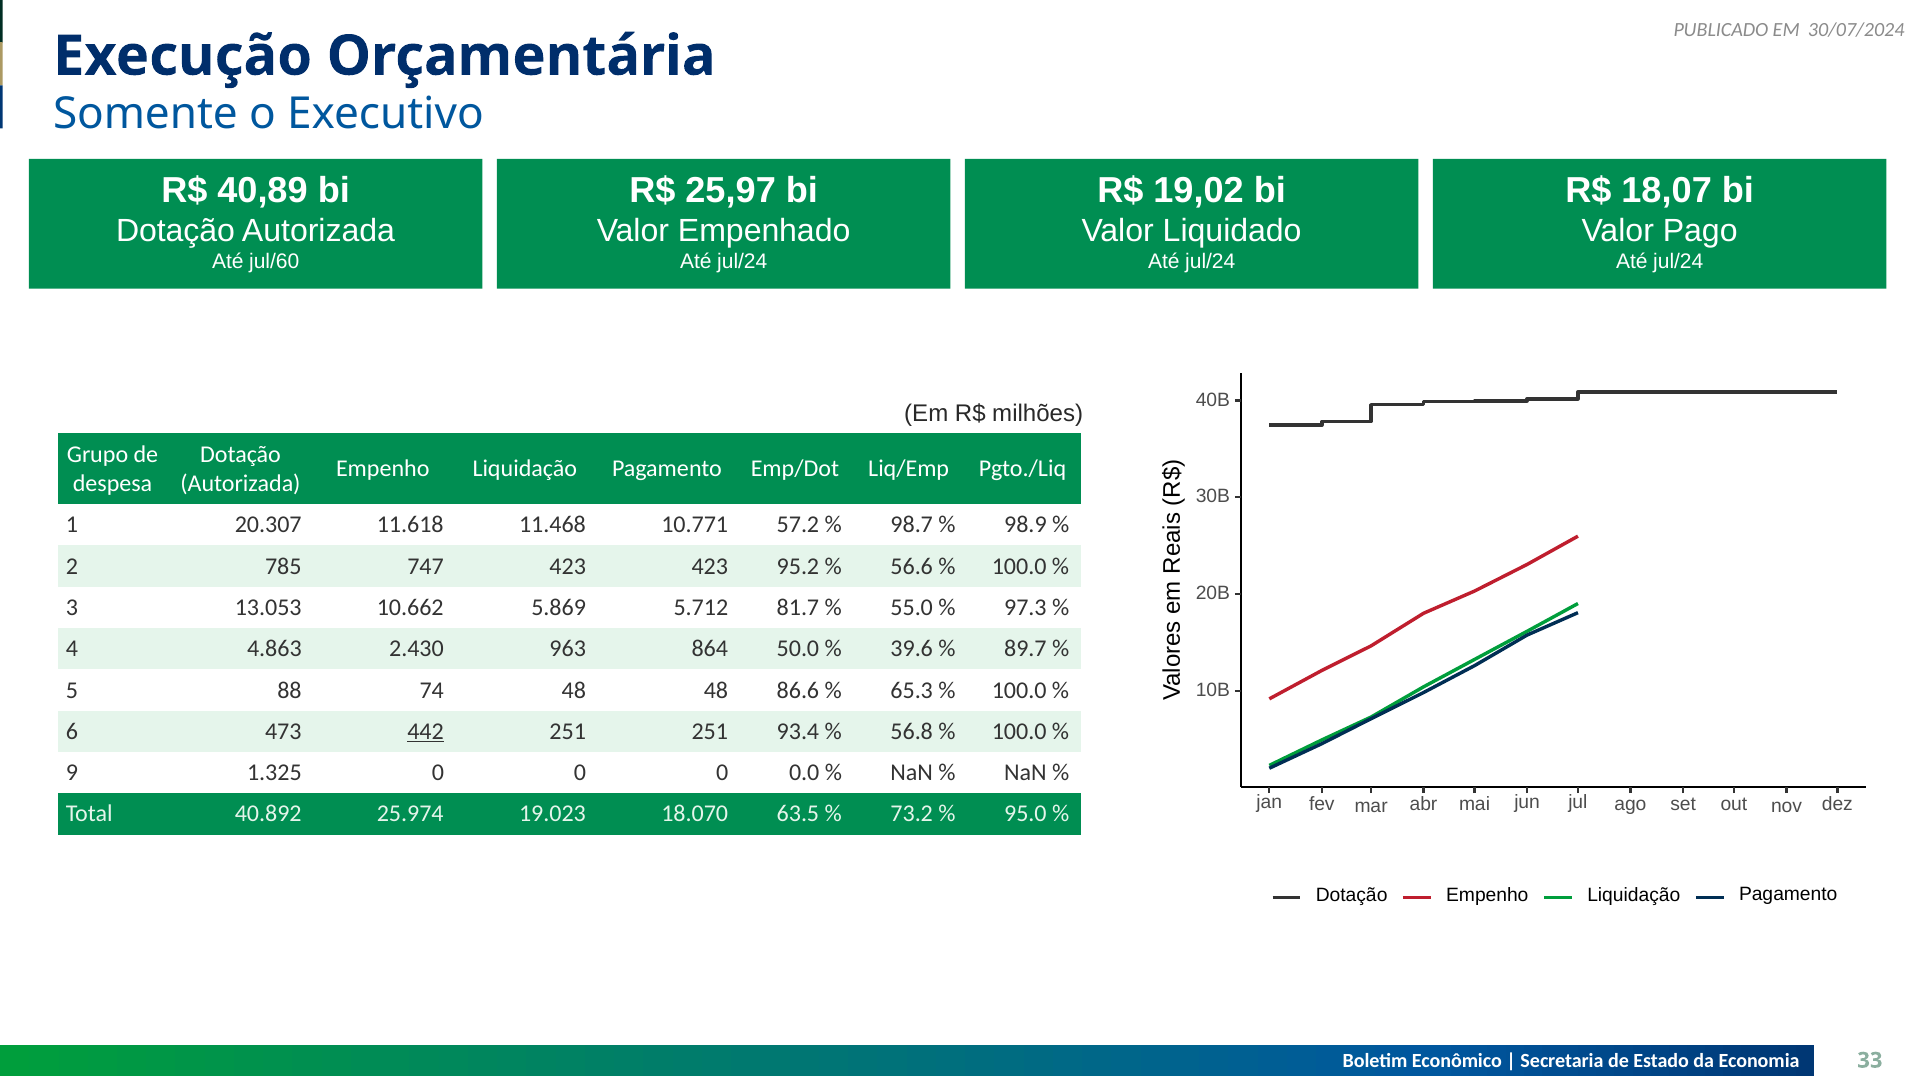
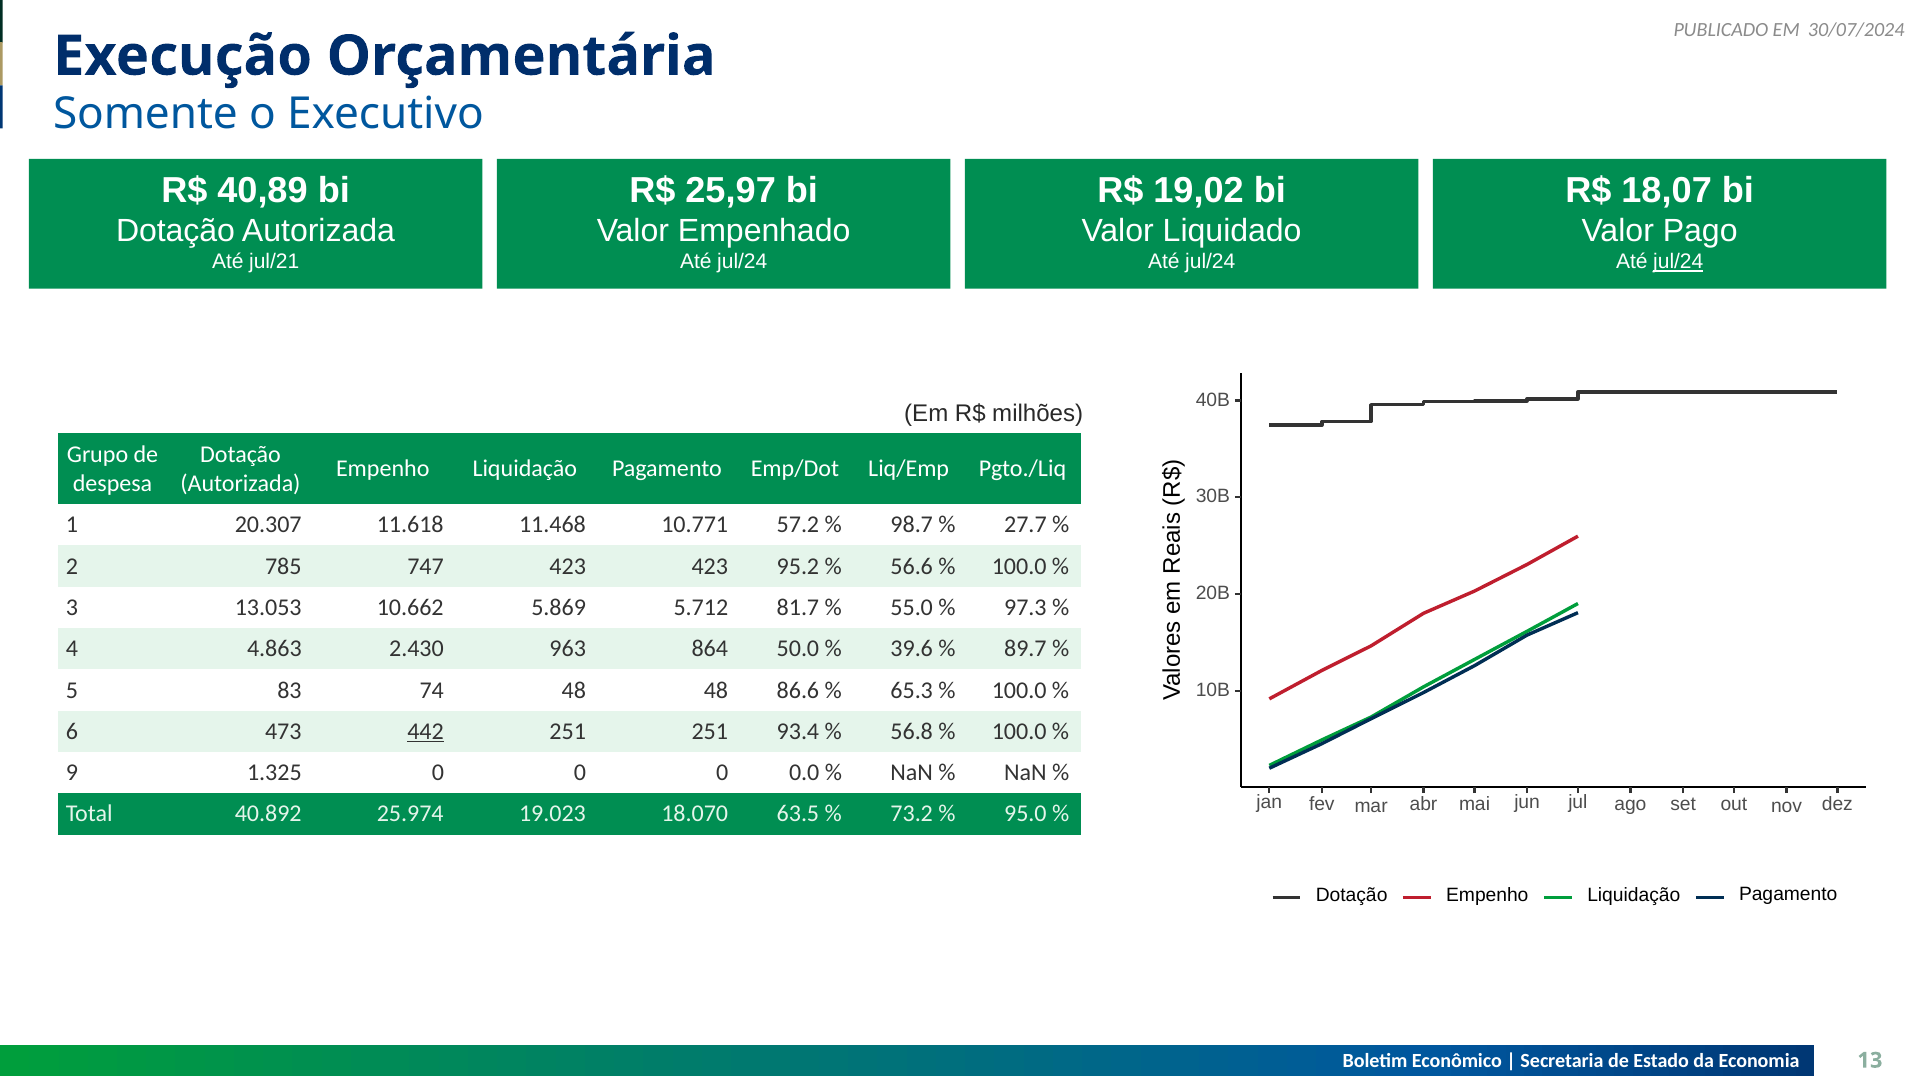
jul/60: jul/60 -> jul/21
jul/24 at (1678, 262) underline: none -> present
98.9: 98.9 -> 27.7
88: 88 -> 83
33: 33 -> 13
